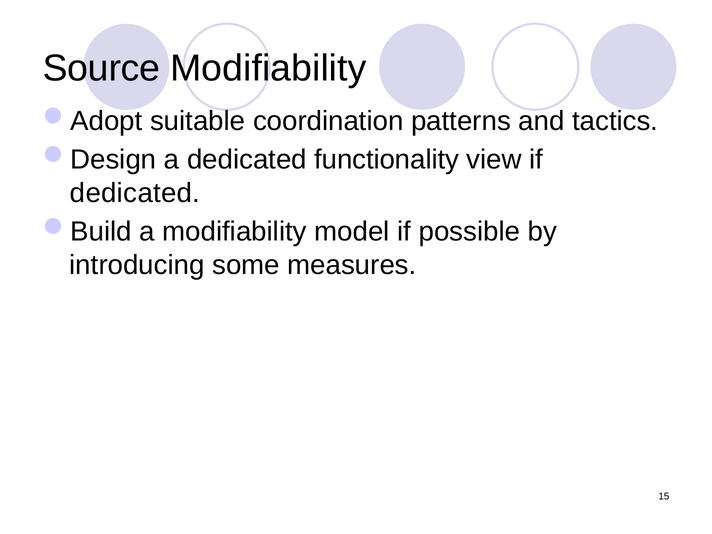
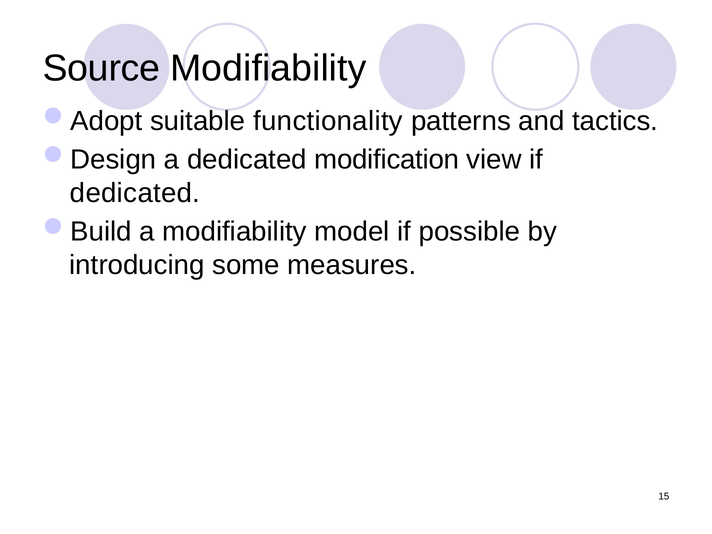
coordination: coordination -> functionality
functionality: functionality -> modification
